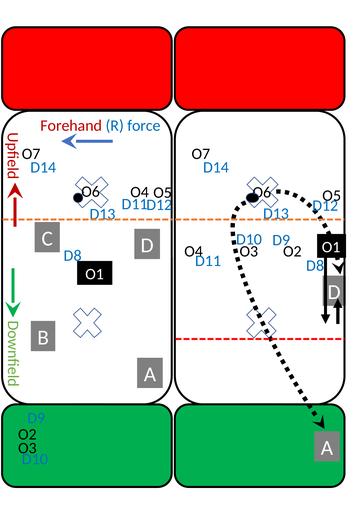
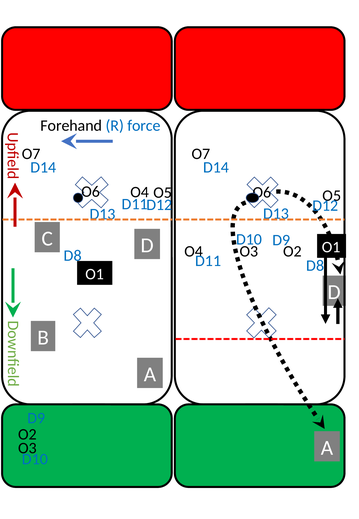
Forehand colour: red -> black
